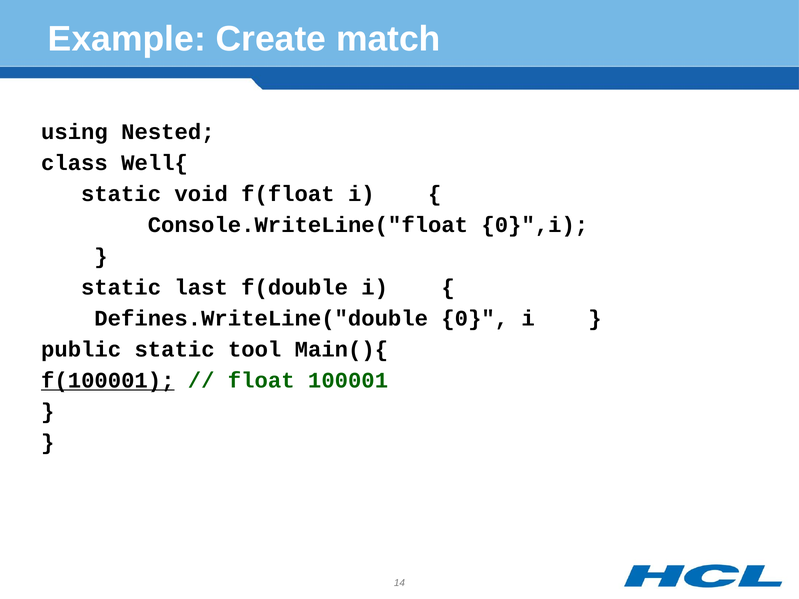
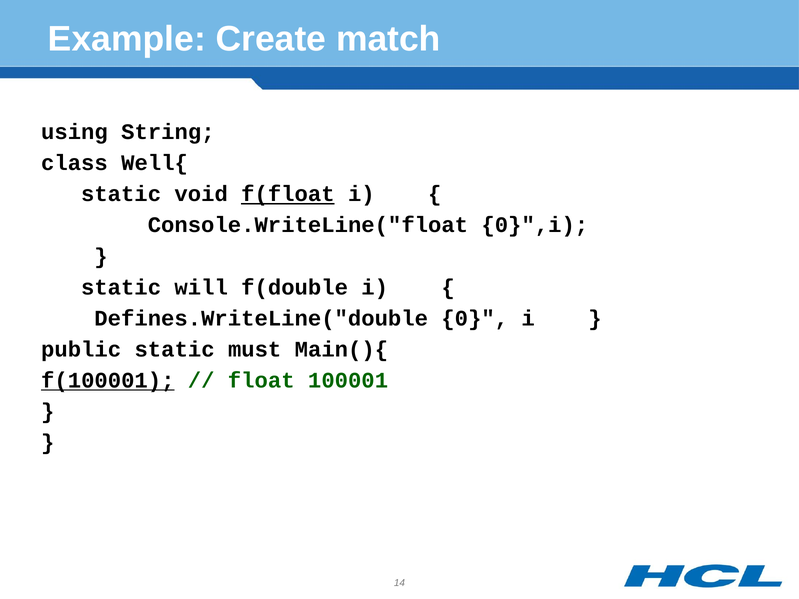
Nested: Nested -> String
f(float underline: none -> present
last: last -> will
tool: tool -> must
